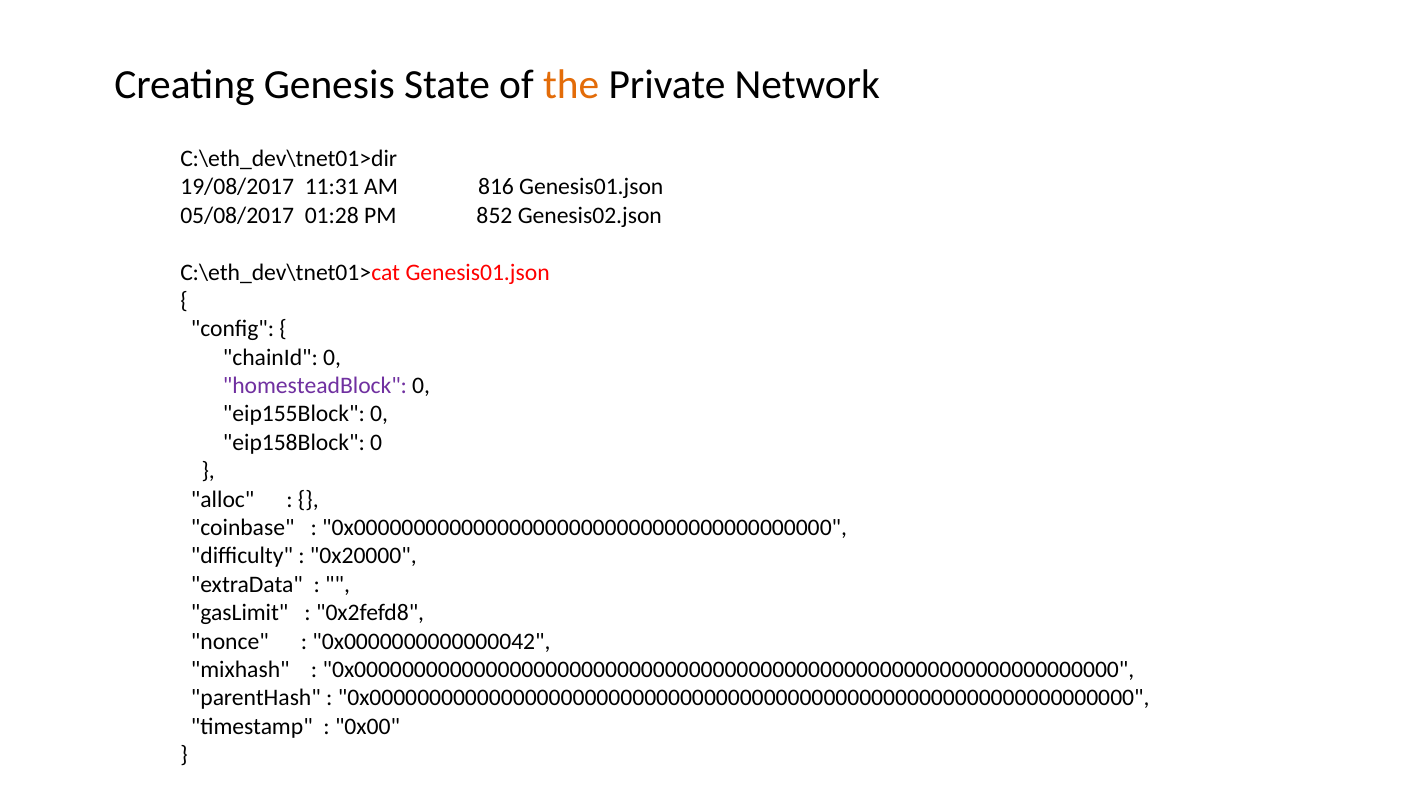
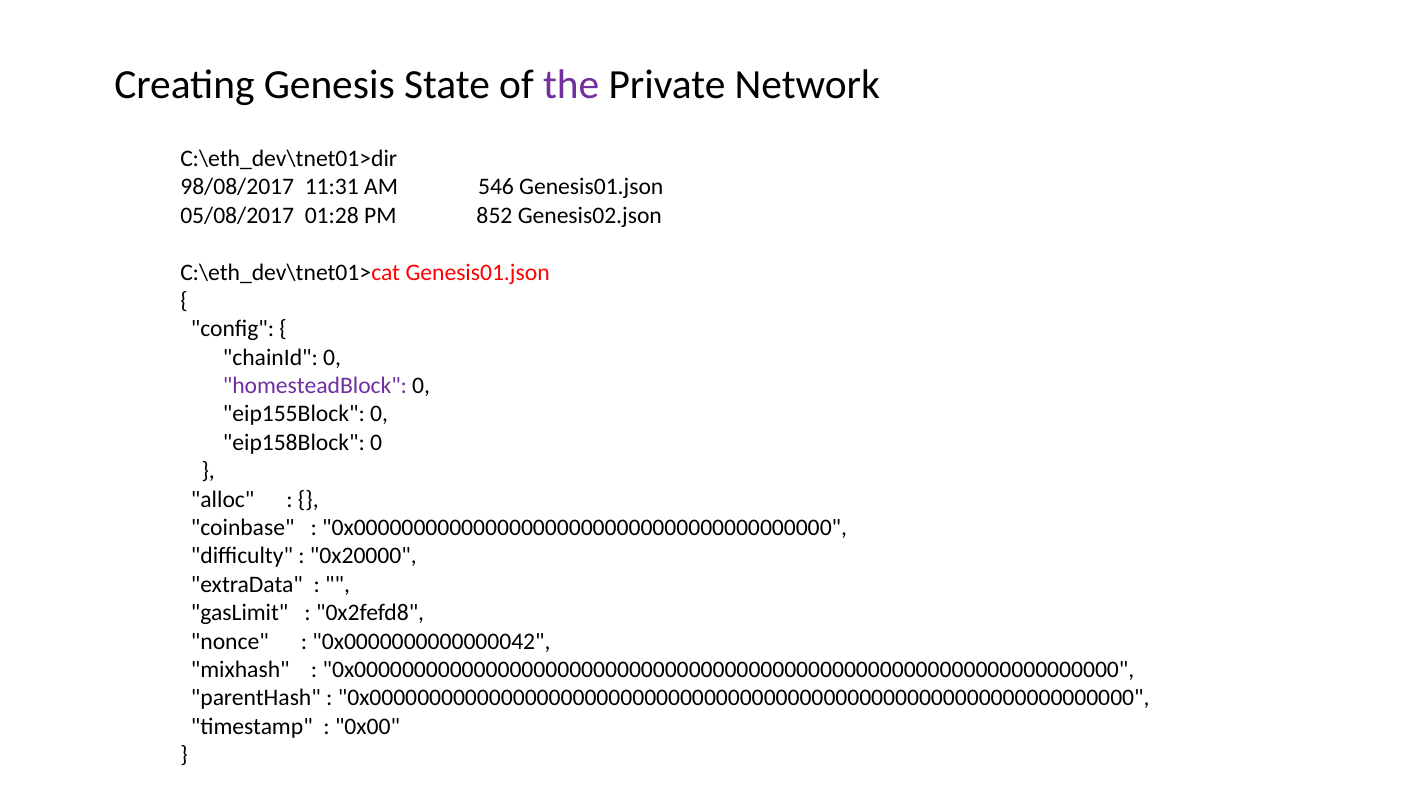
the colour: orange -> purple
19/08/2017: 19/08/2017 -> 98/08/2017
816: 816 -> 546
